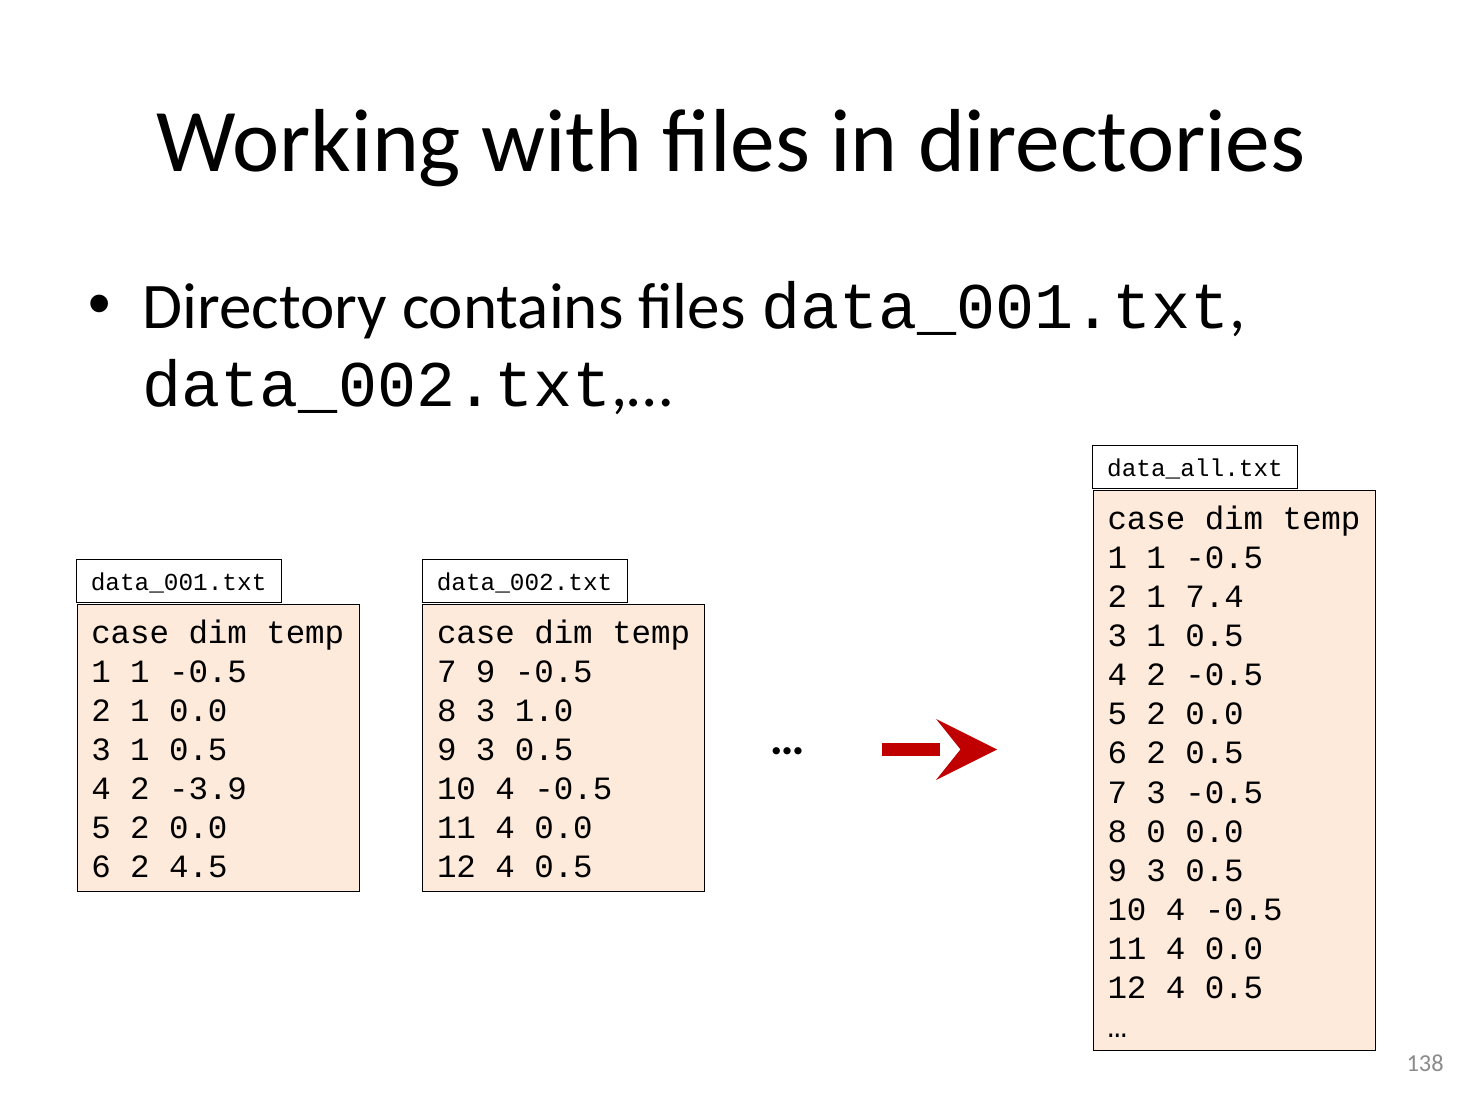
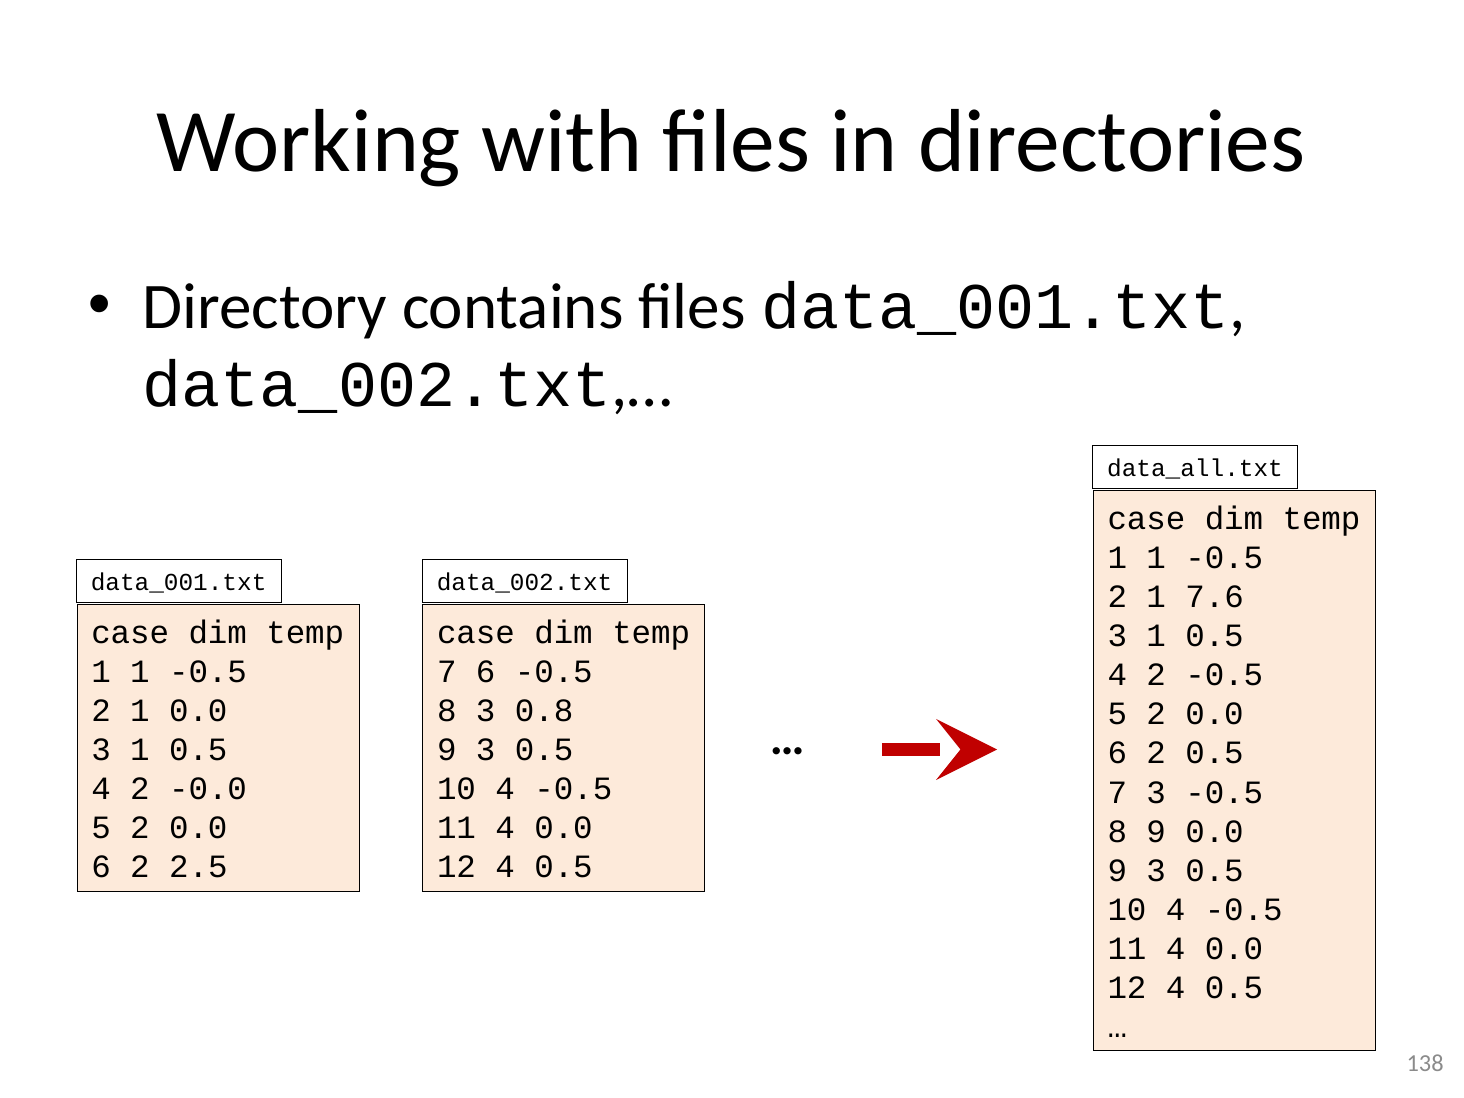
7.4: 7.4 -> 7.6
7 9: 9 -> 6
1.0: 1.0 -> 0.8
-3.9: -3.9 -> -0.0
8 0: 0 -> 9
4.5: 4.5 -> 2.5
